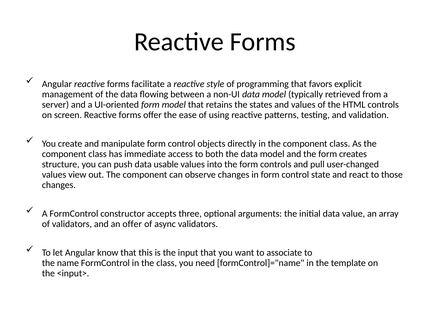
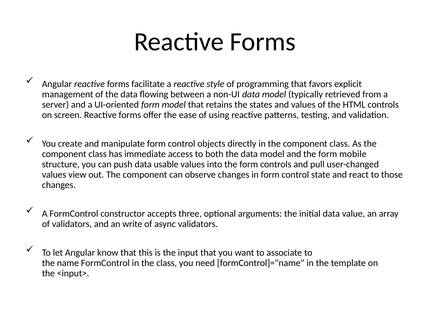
creates: creates -> mobile
an offer: offer -> write
